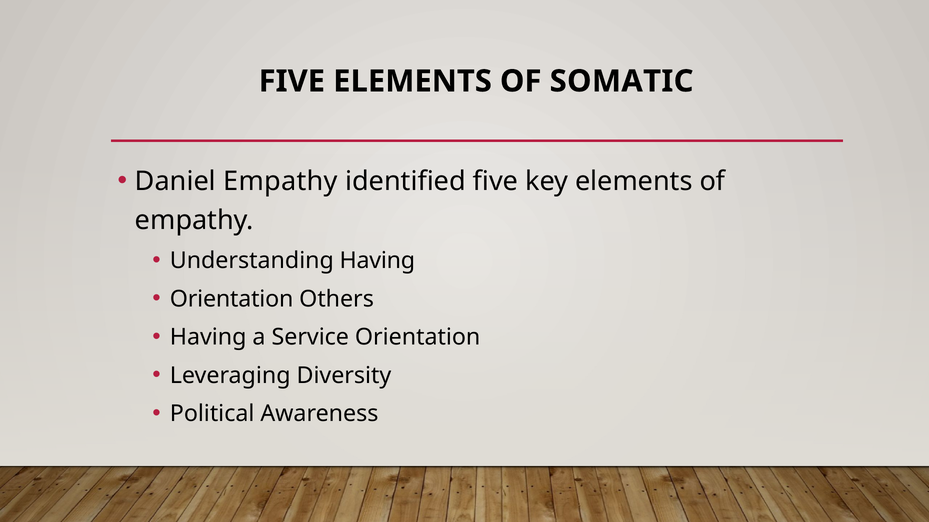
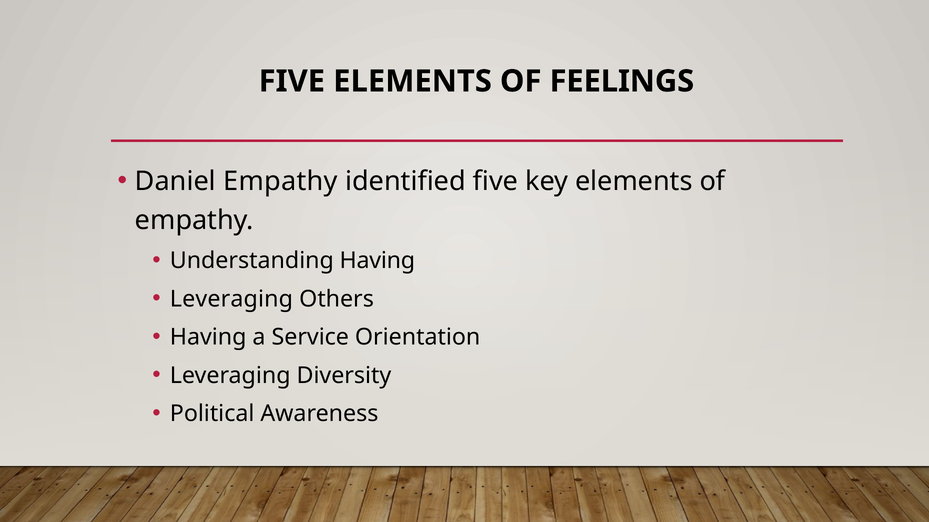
SOMATIC: SOMATIC -> FEELINGS
Orientation at (232, 299): Orientation -> Leveraging
